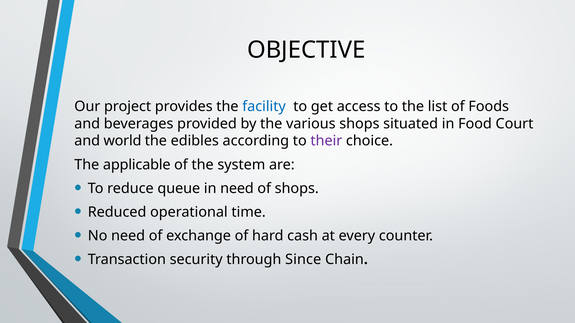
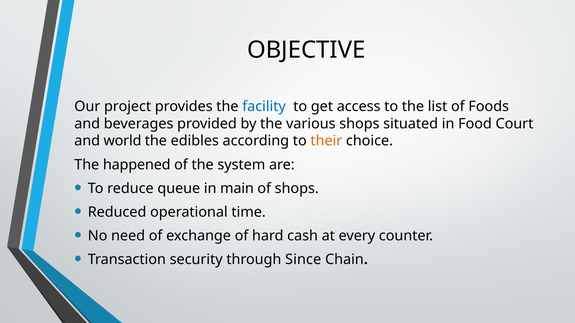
their colour: purple -> orange
applicable: applicable -> happened
in need: need -> main
